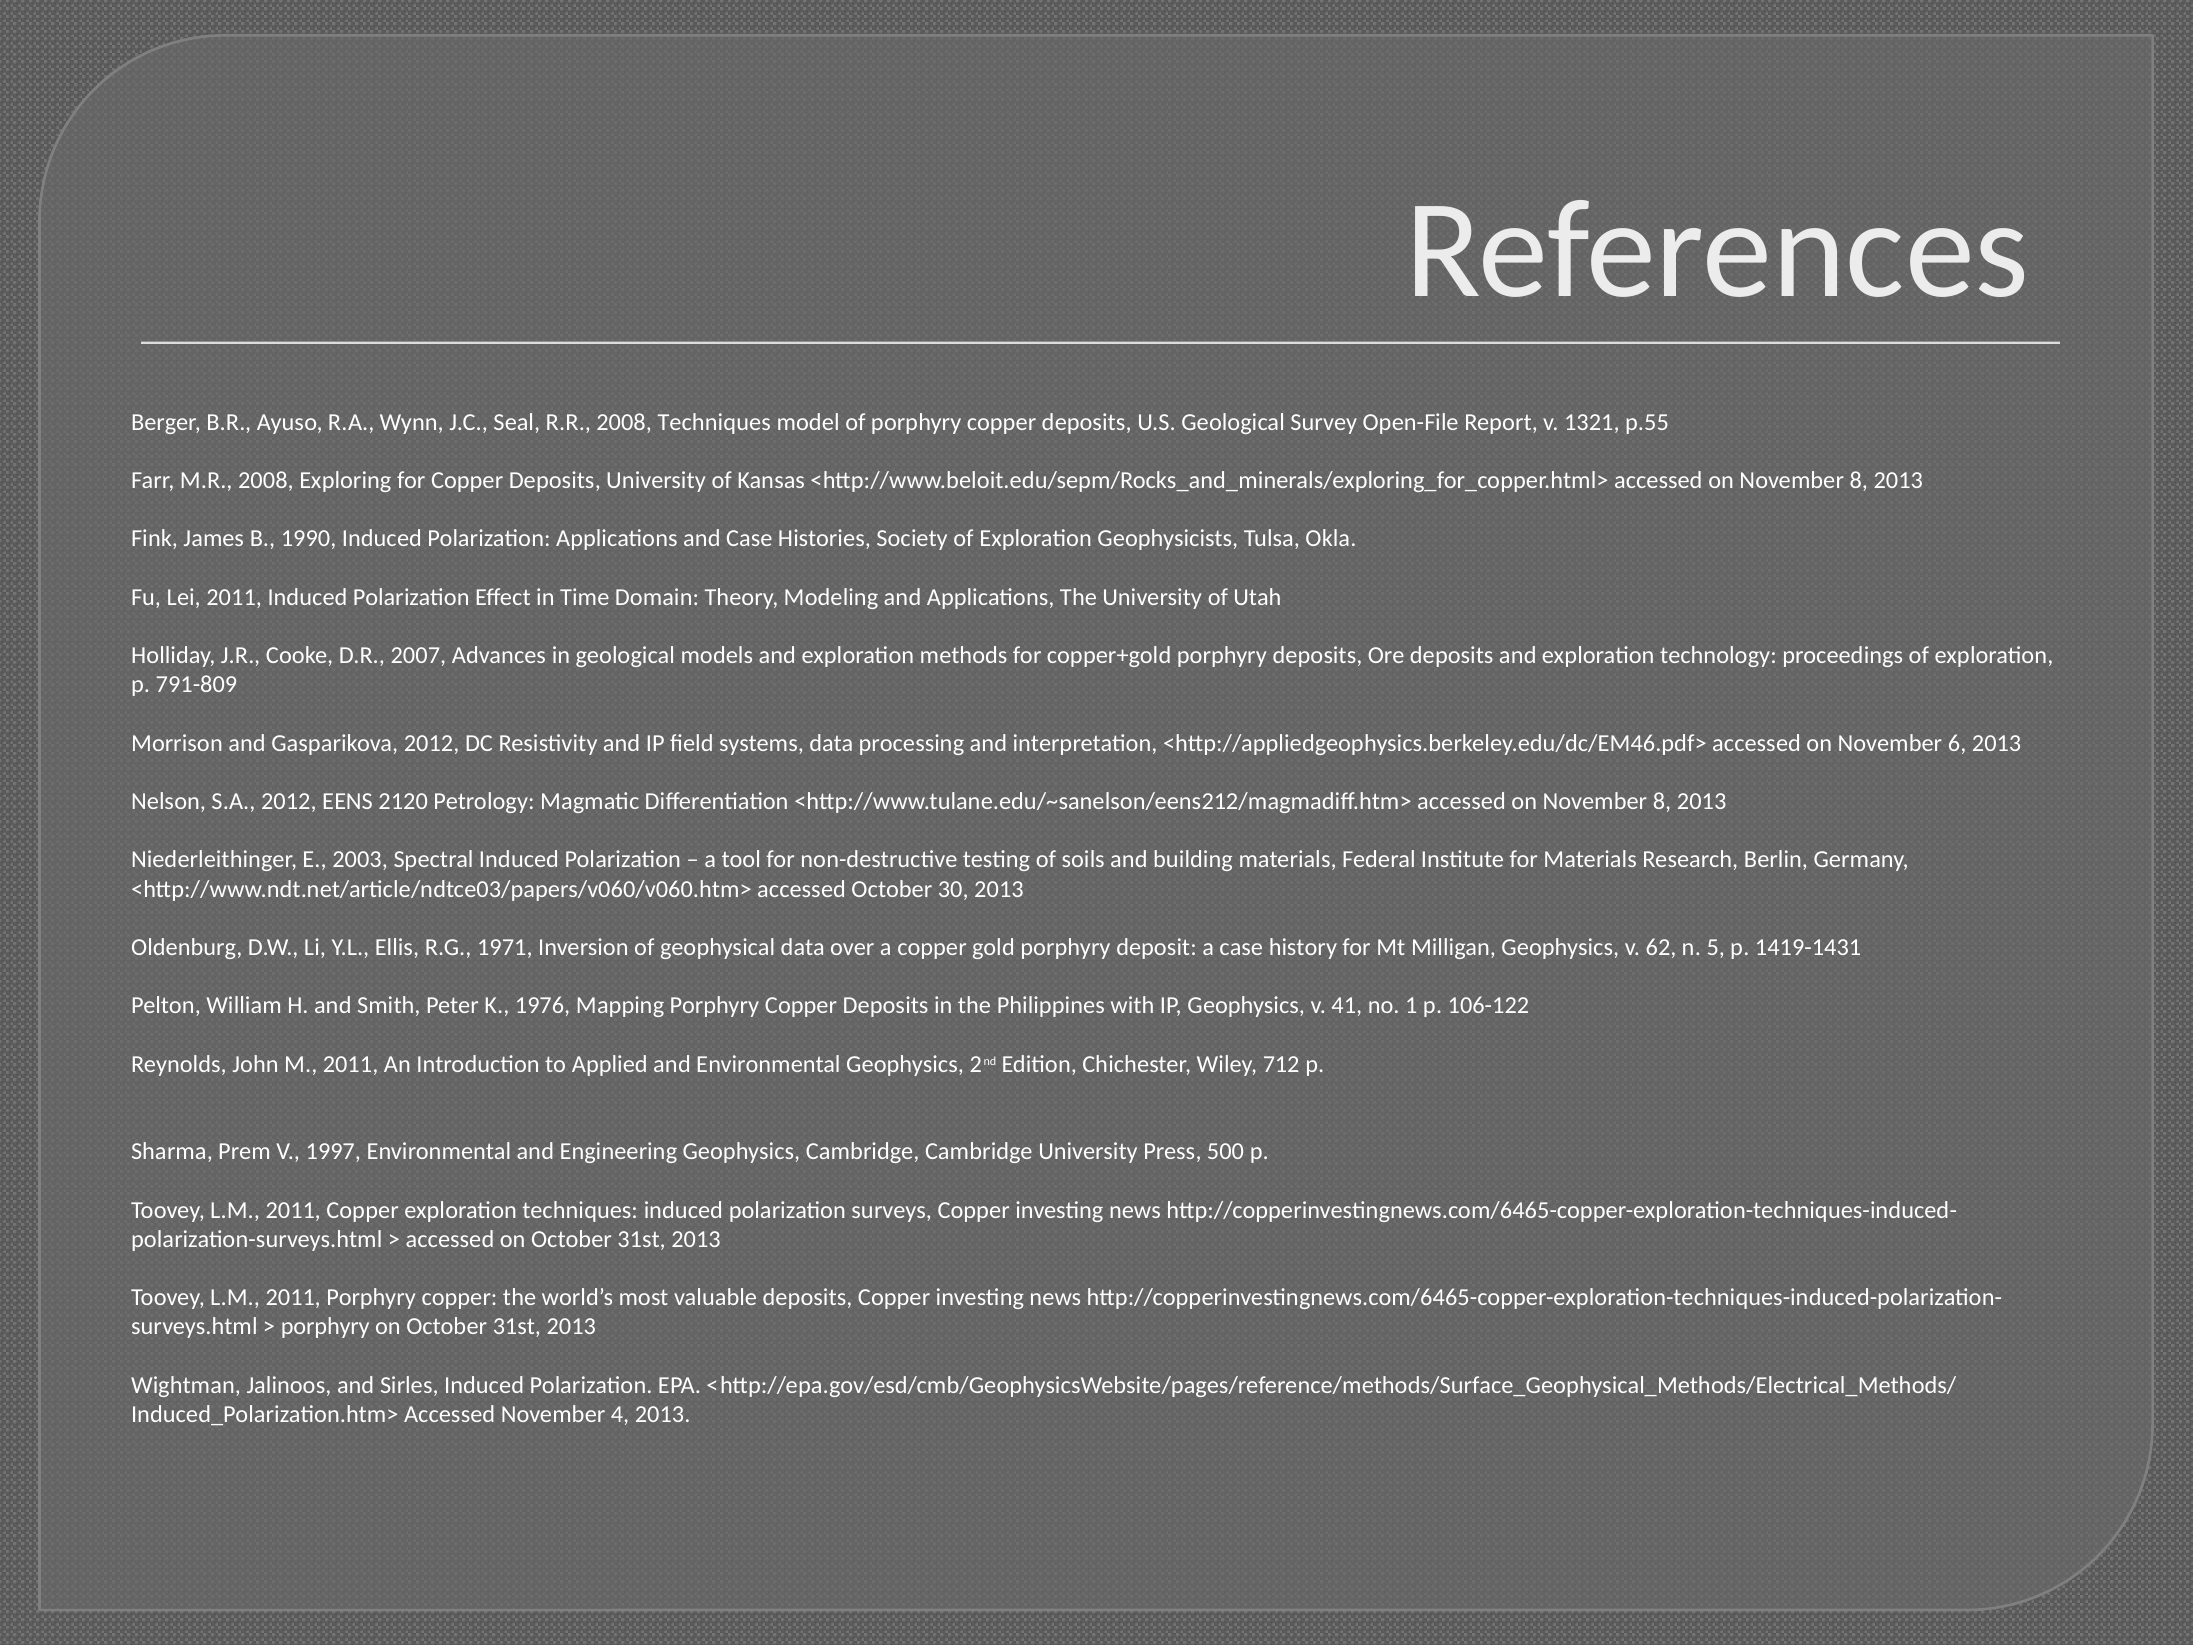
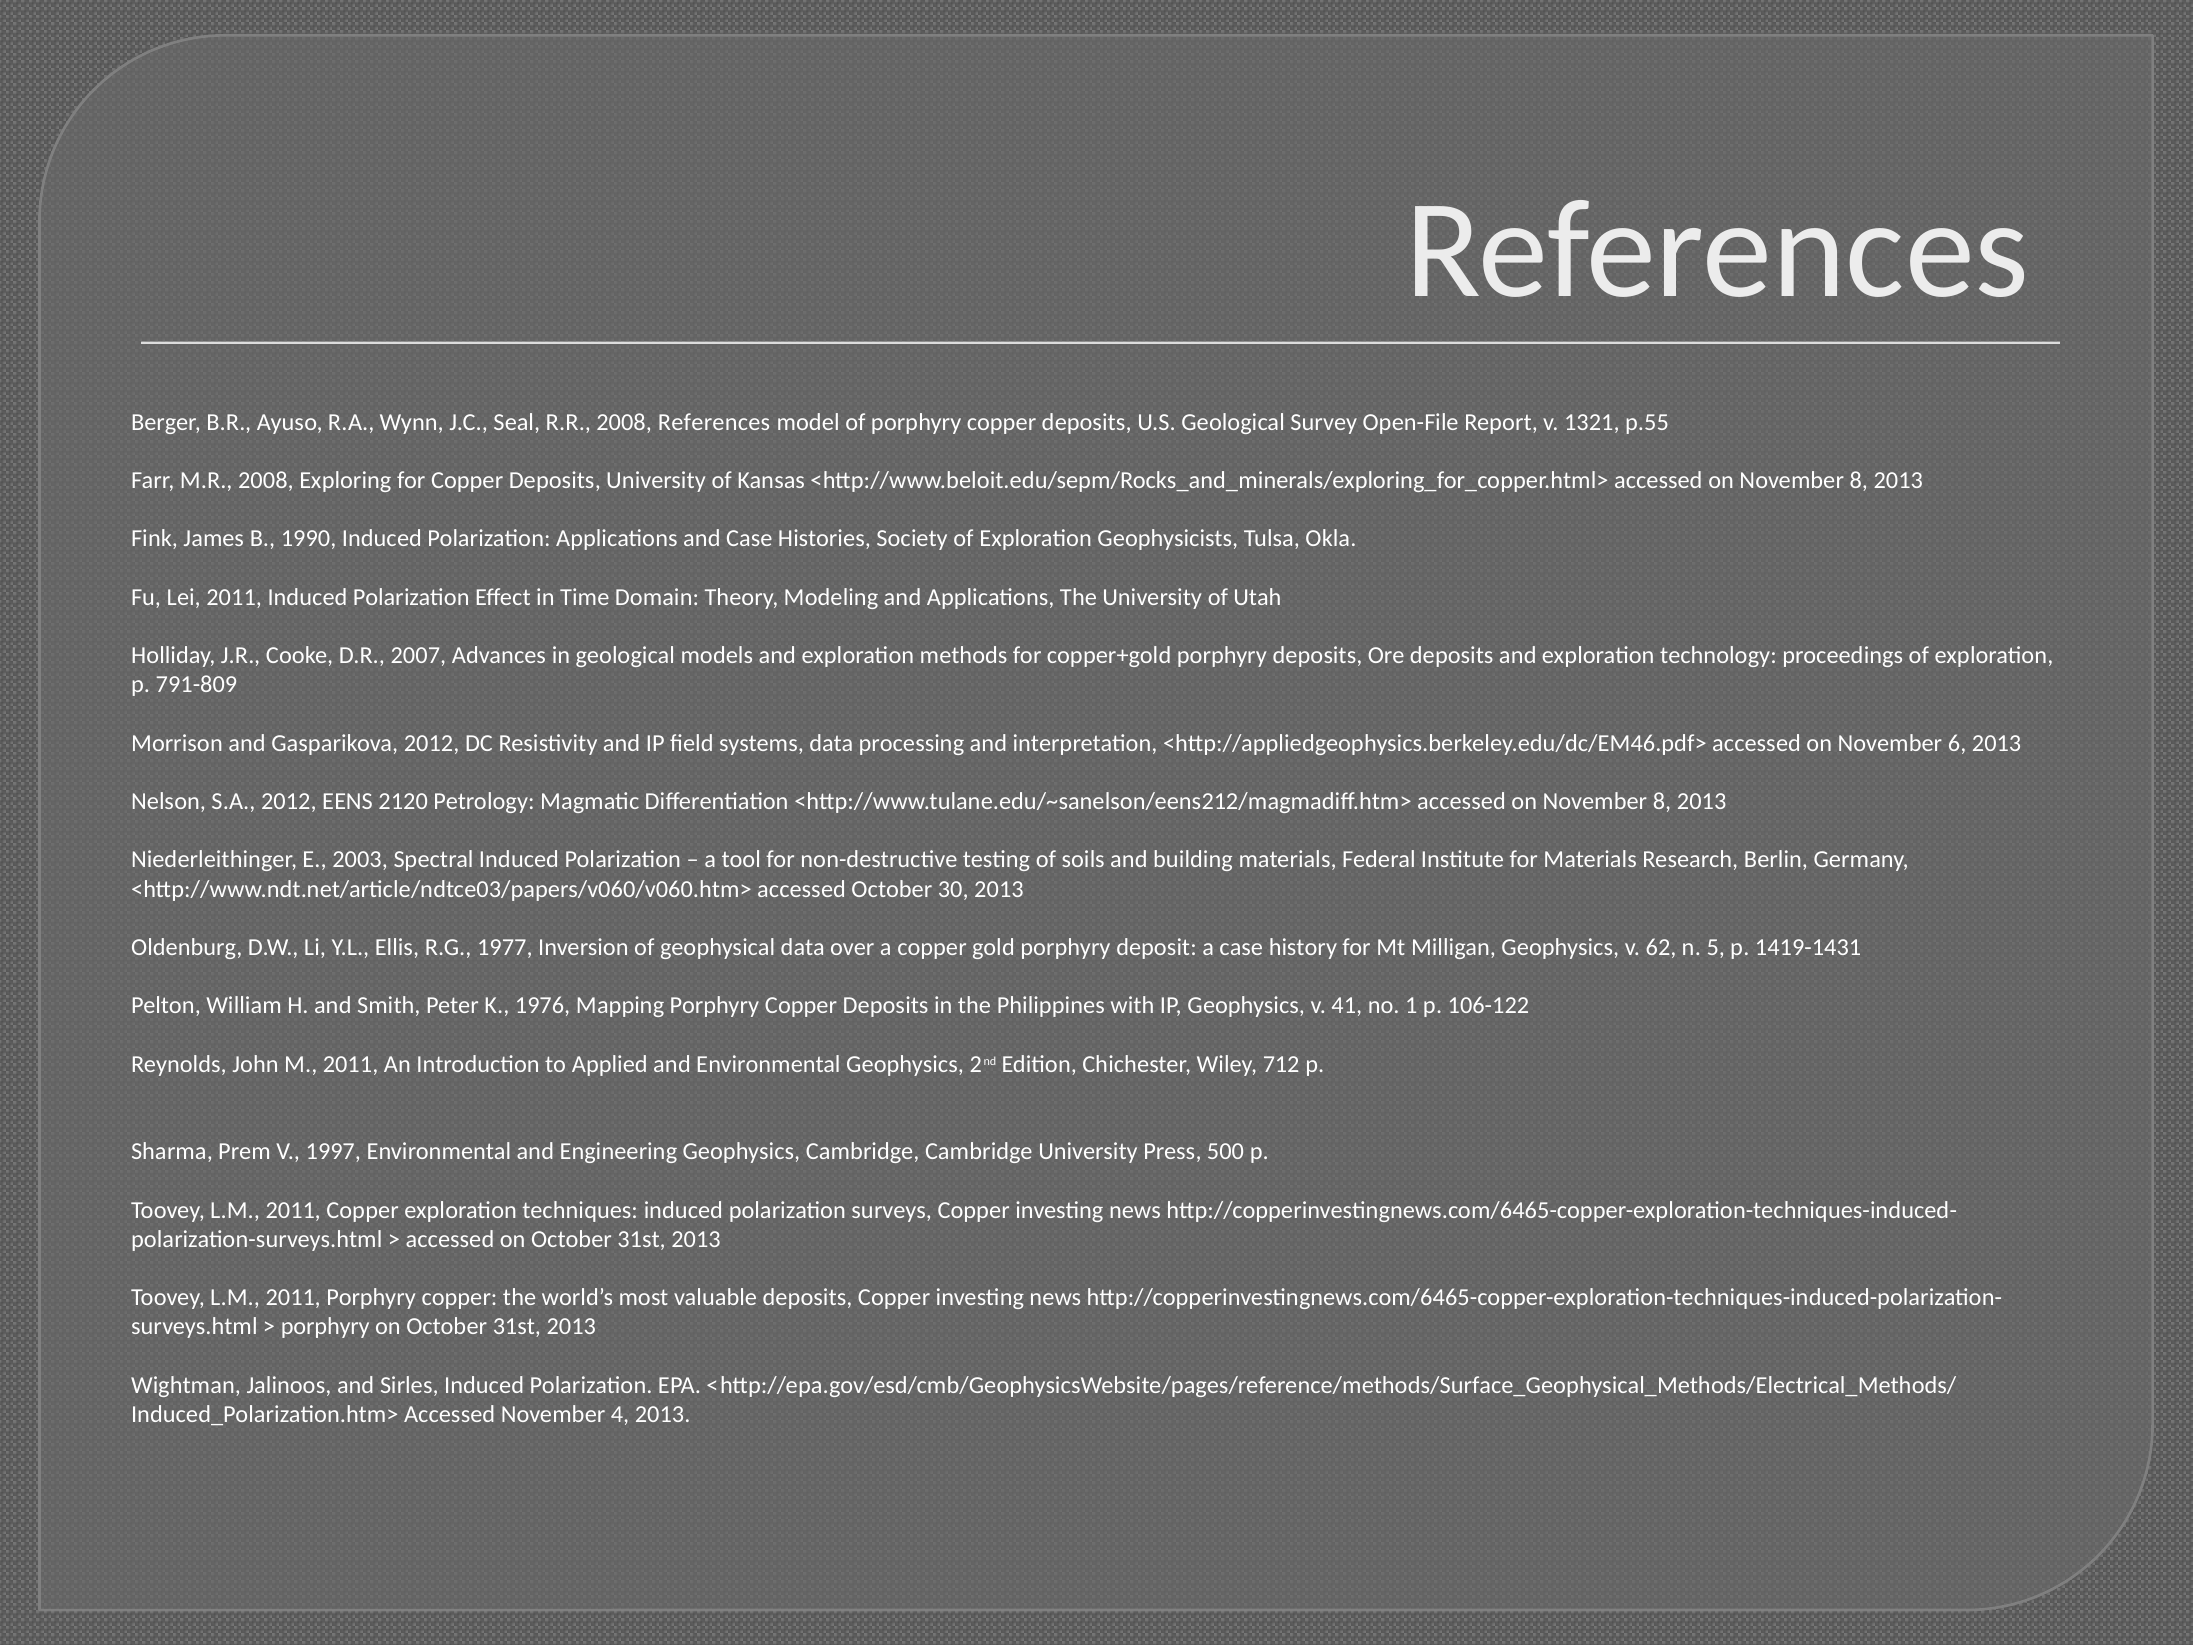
2008 Techniques: Techniques -> References
1971: 1971 -> 1977
